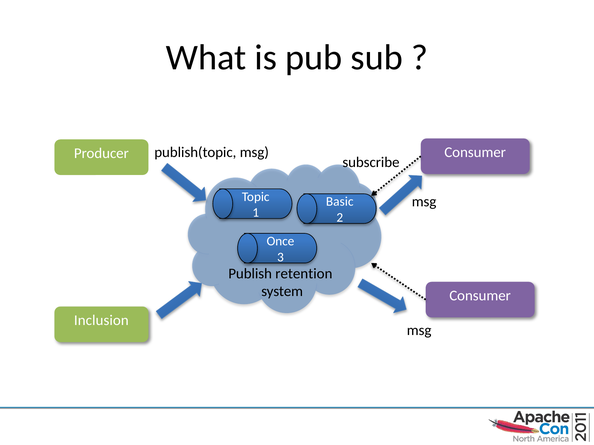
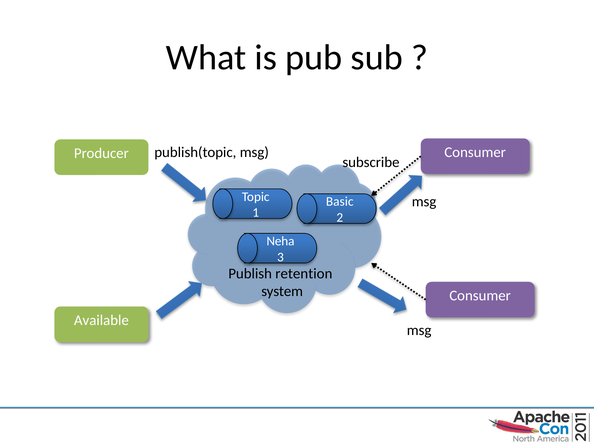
Once: Once -> Neha
Inclusion: Inclusion -> Available
